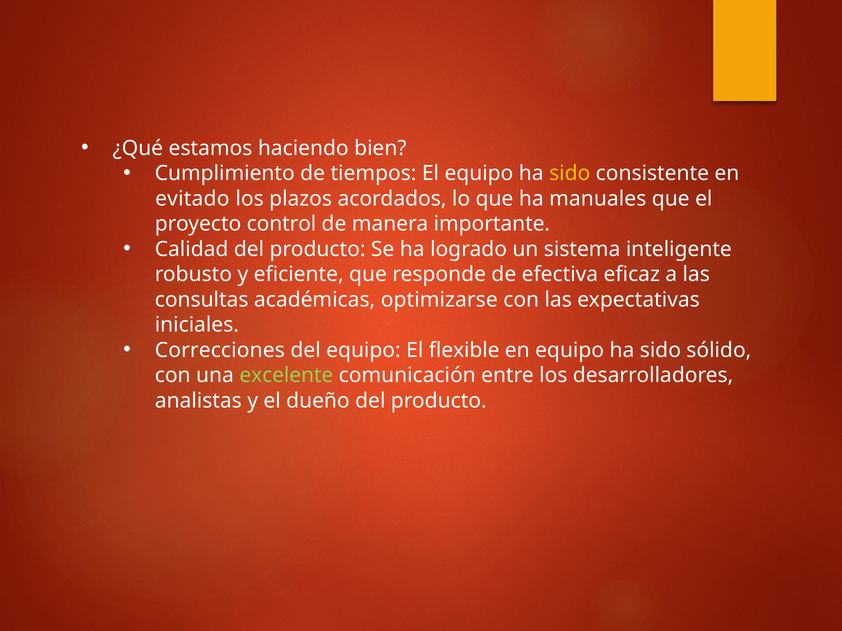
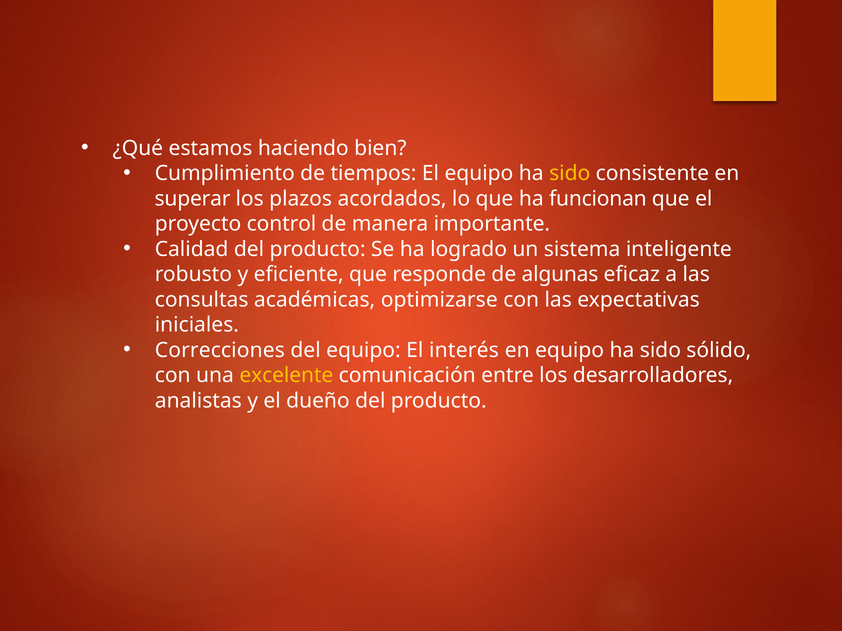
evitado: evitado -> superar
manuales: manuales -> funcionan
efectiva: efectiva -> algunas
flexible: flexible -> interés
excelente colour: light green -> yellow
